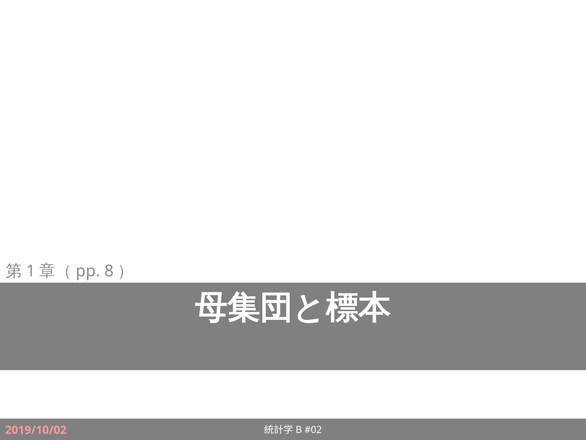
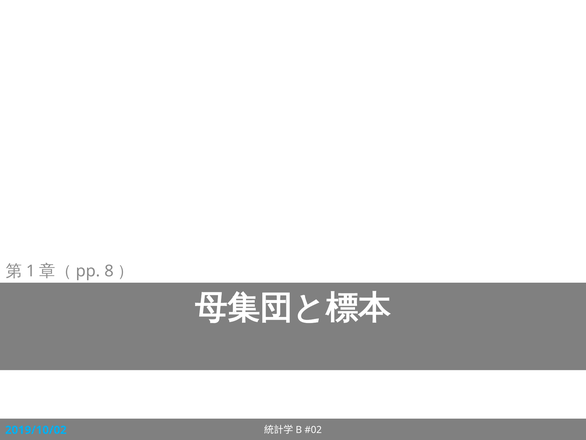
2019/10/02 colour: pink -> light blue
